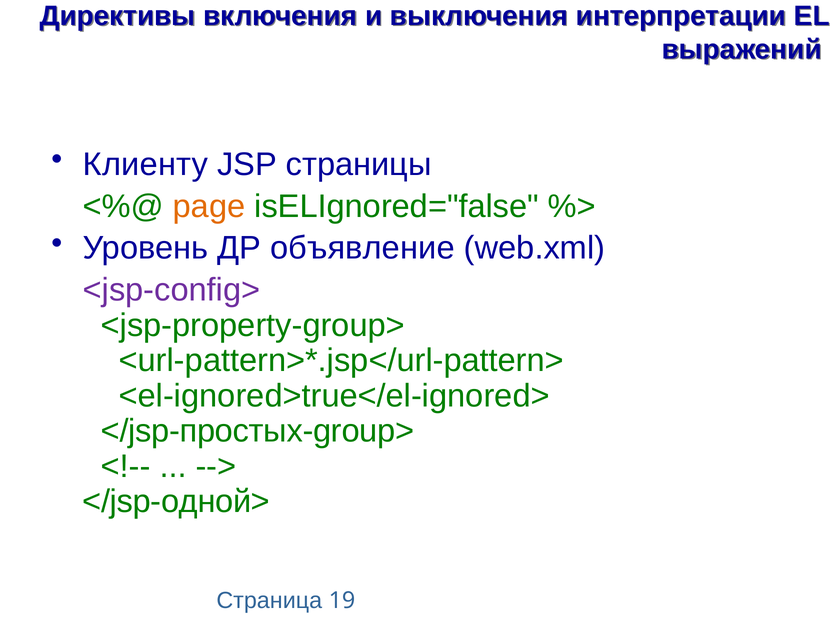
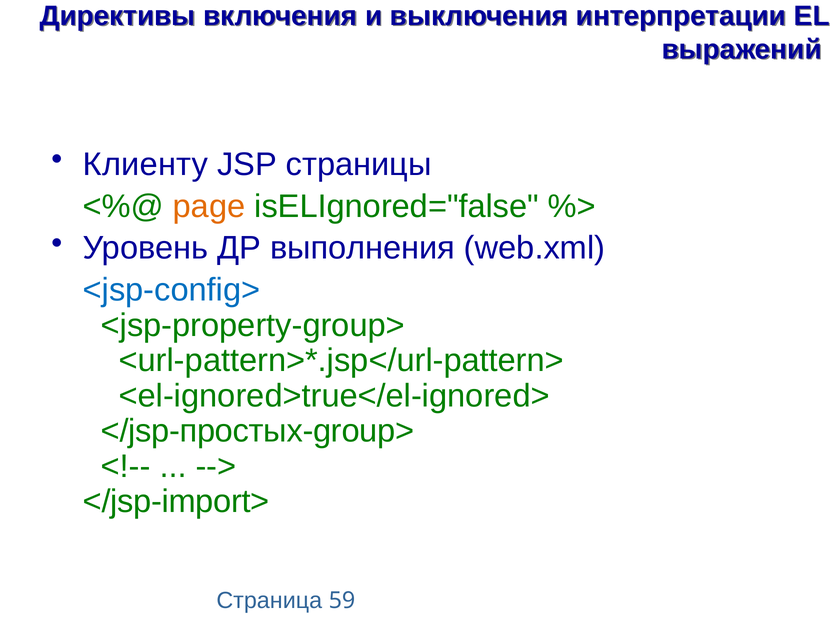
объявление: объявление -> выполнения
<jsp-config> colour: purple -> blue
</jsp-одной>: </jsp-одной> -> </jsp-import>
19: 19 -> 59
